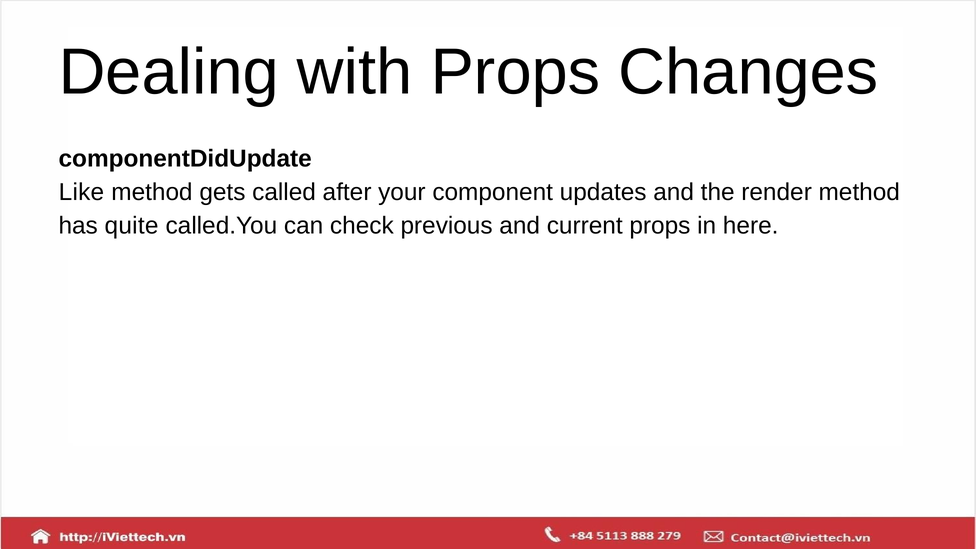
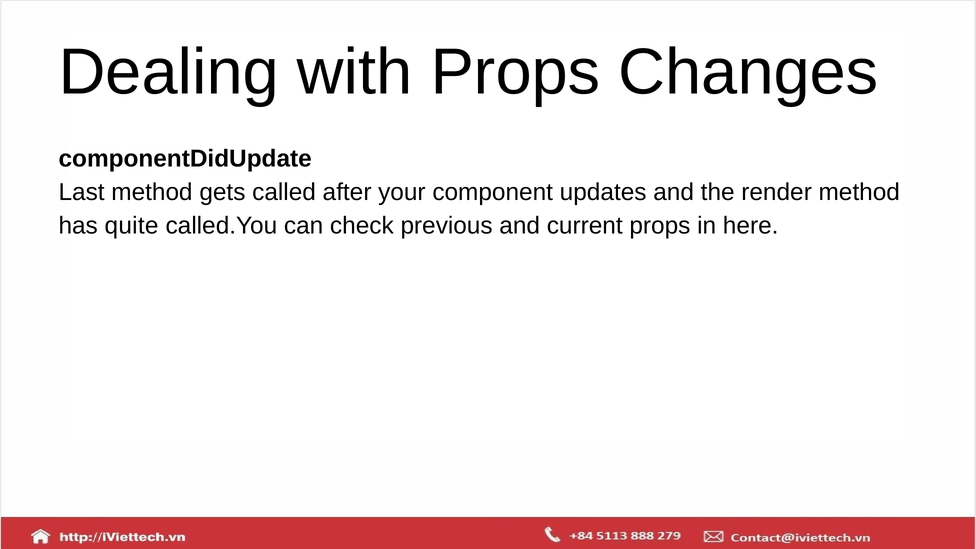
Like: Like -> Last
